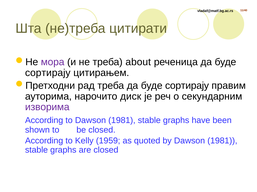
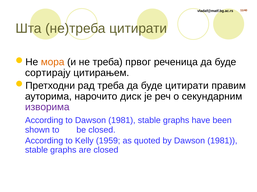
мора colour: purple -> orange
about: about -> првог
треба да буде сортирају: сортирају -> цитирати
